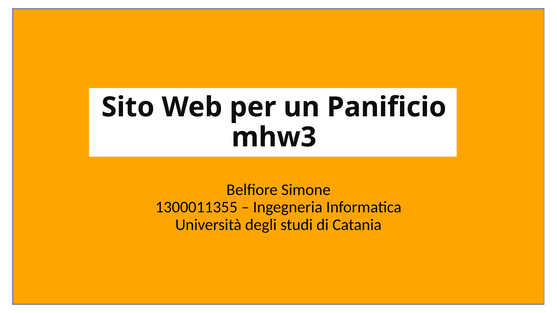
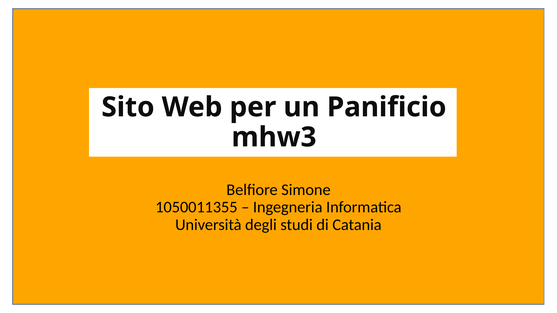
1300011355: 1300011355 -> 1050011355
